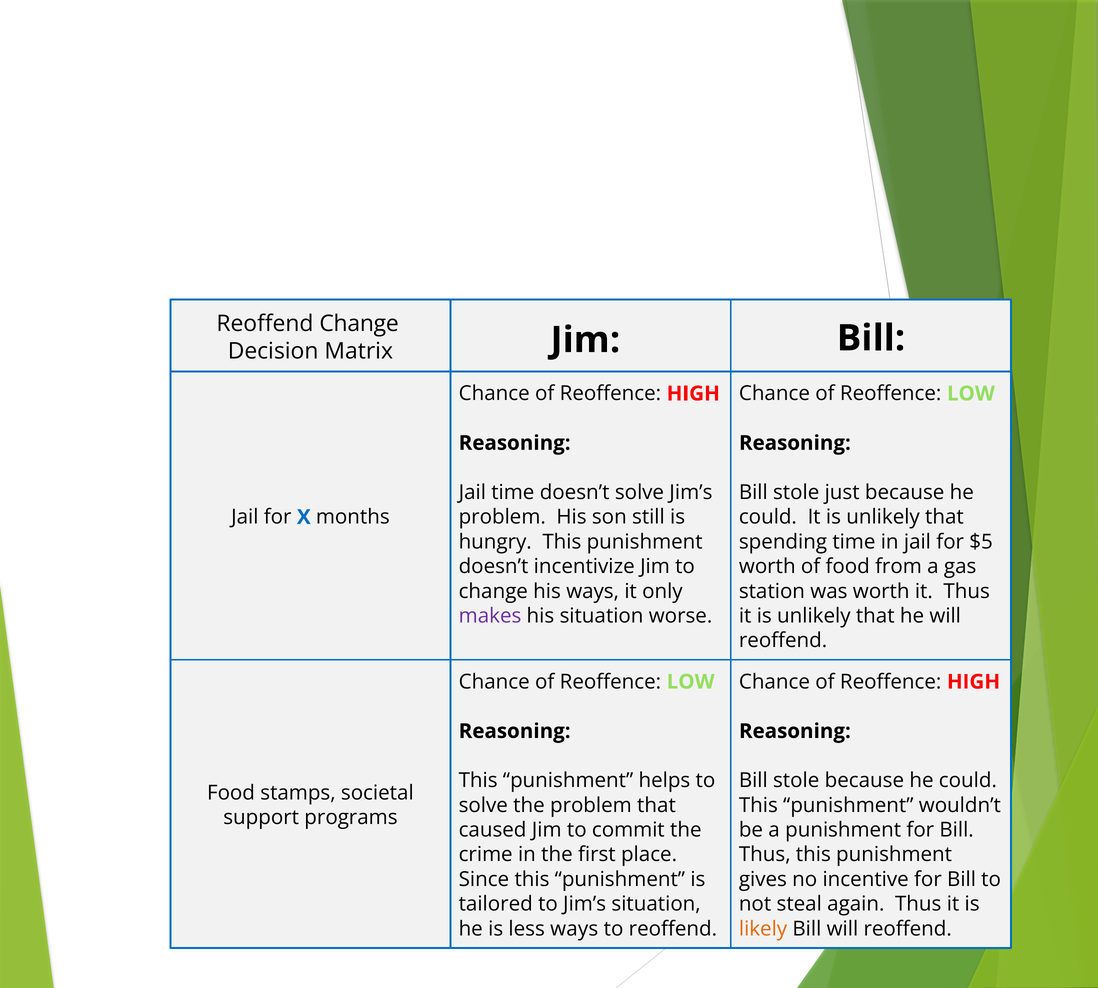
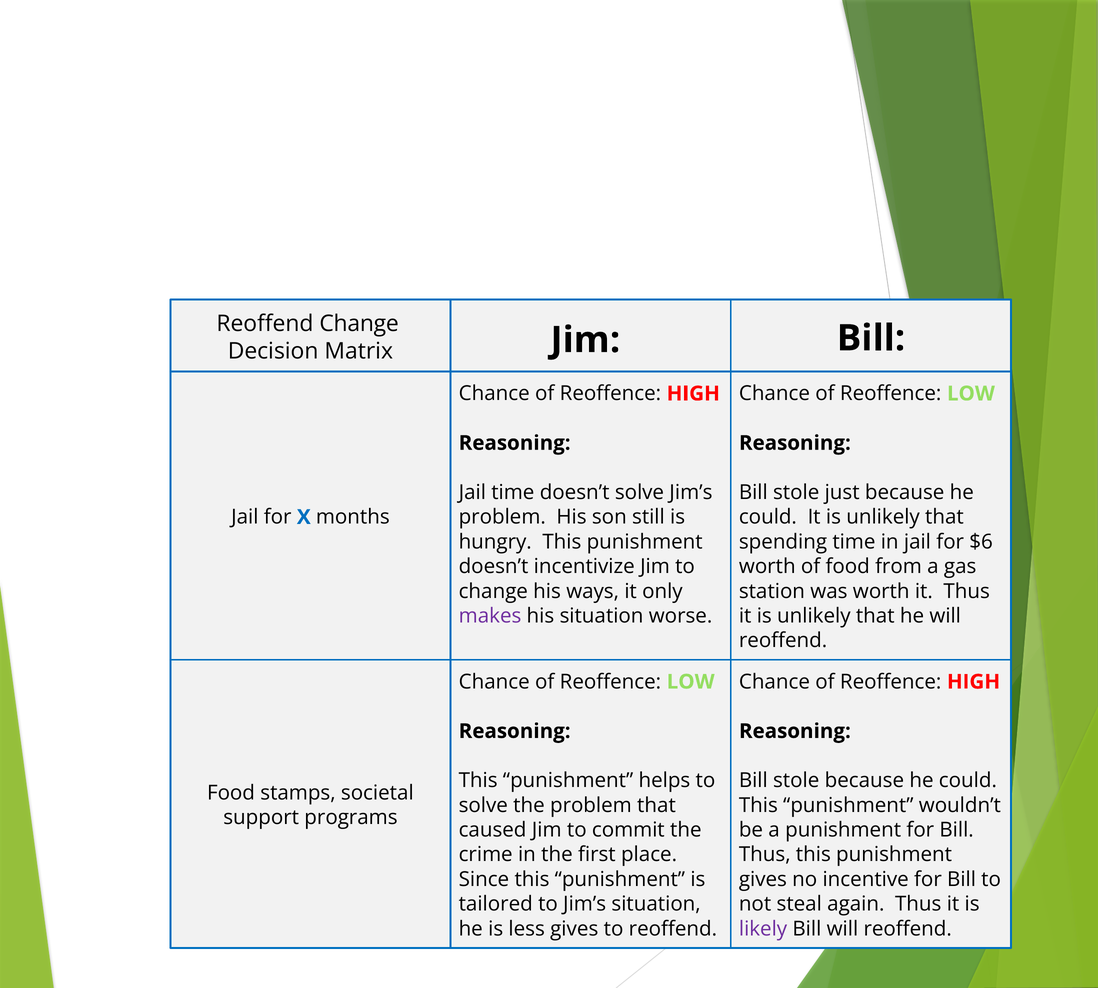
$5: $5 -> $6
less ways: ways -> gives
likely colour: orange -> purple
